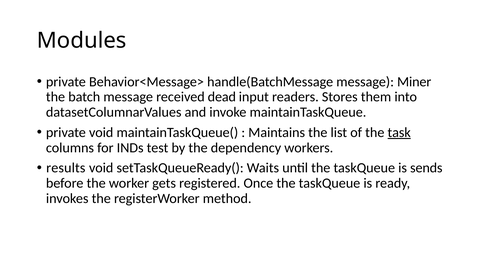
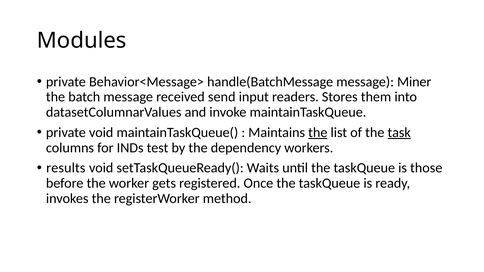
dead: dead -> send
the at (318, 133) underline: none -> present
sends: sends -> those
